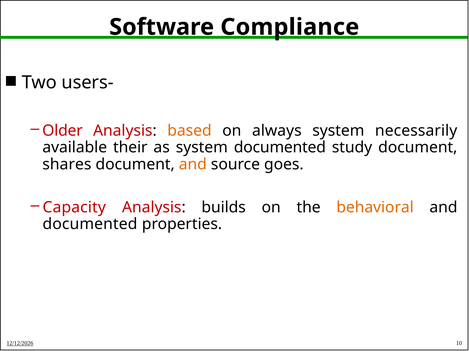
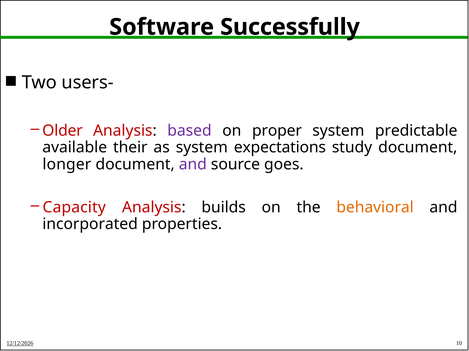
Compliance: Compliance -> Successfully
based colour: orange -> purple
always: always -> proper
necessarily: necessarily -> predictable
system documented: documented -> expectations
shares: shares -> longer
and at (193, 165) colour: orange -> purple
documented at (90, 225): documented -> incorporated
